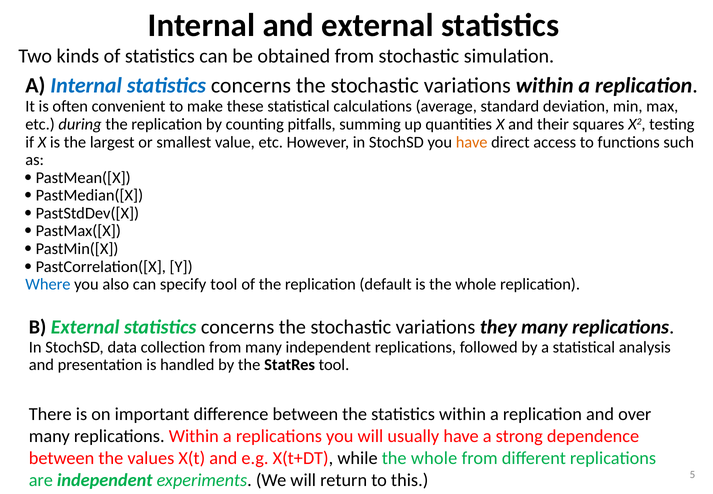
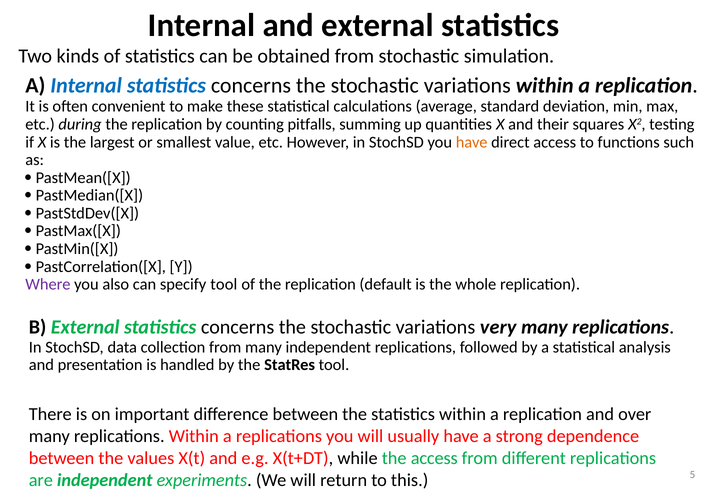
Where colour: blue -> purple
they: they -> very
while the whole: whole -> access
